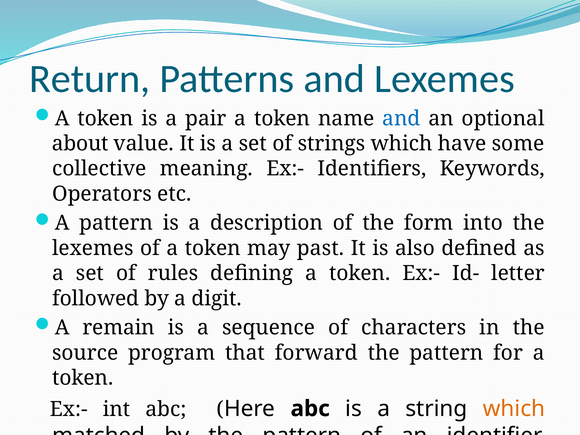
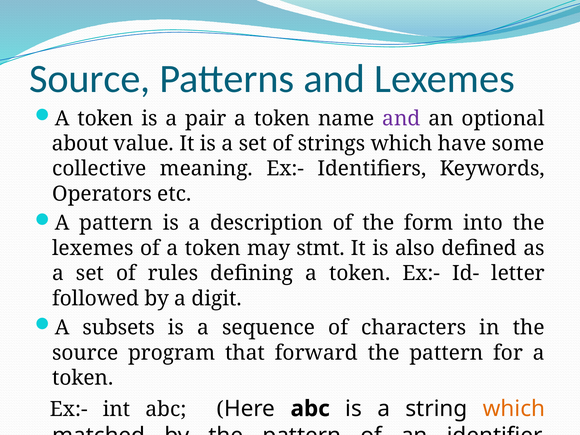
Return at (90, 79): Return -> Source
and at (401, 118) colour: blue -> purple
past: past -> stmt
remain: remain -> subsets
